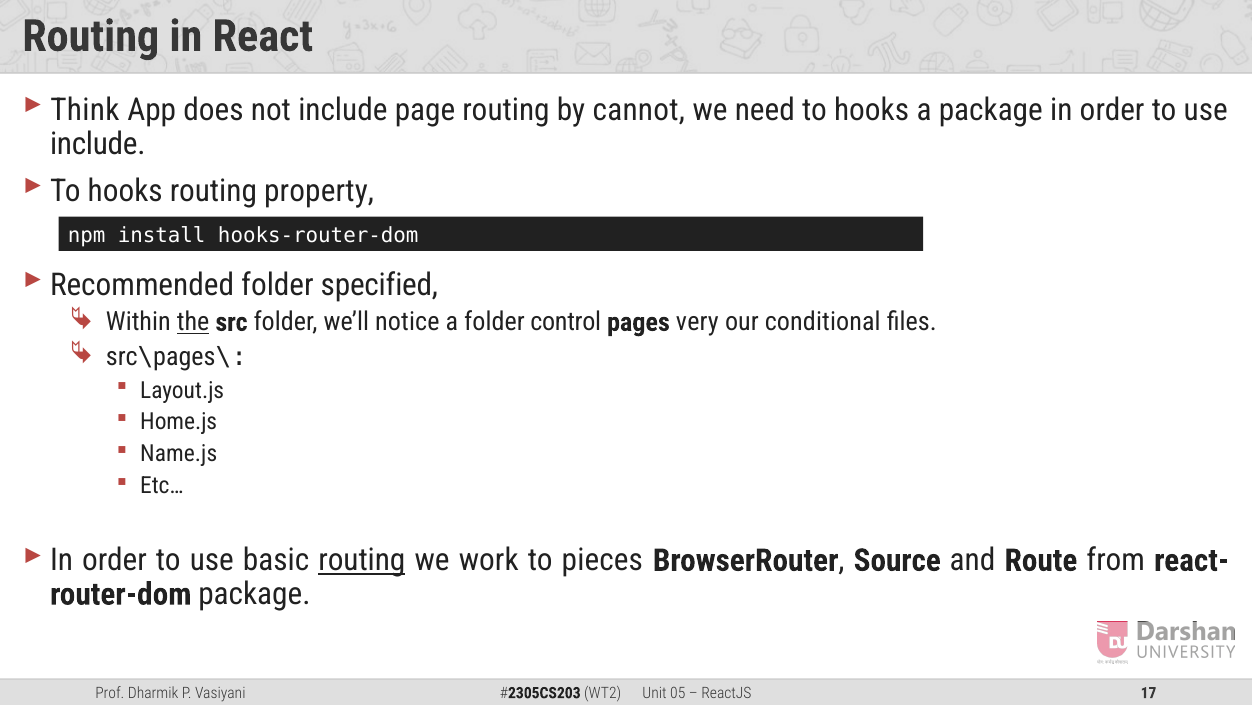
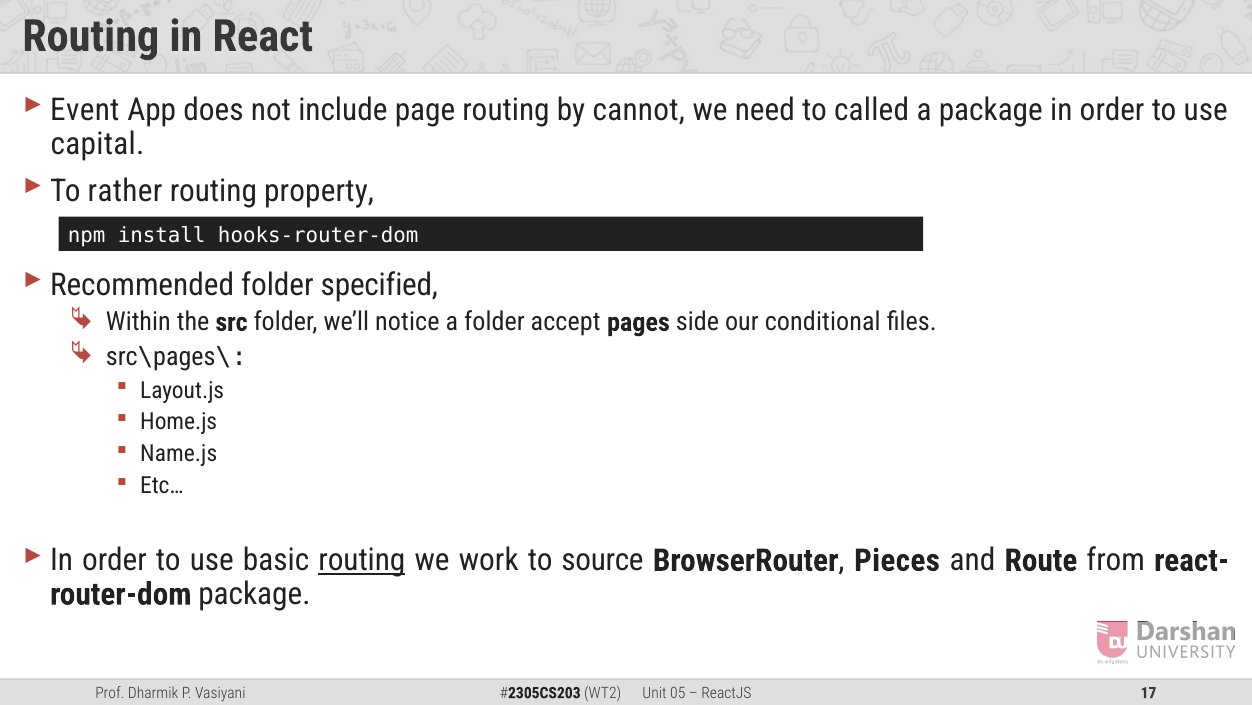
Think: Think -> Event
need to hooks: hooks -> called
include at (98, 144): include -> capital
hooks at (125, 191): hooks -> rather
the underline: present -> none
control: control -> accept
very: very -> side
pieces: pieces -> source
Source: Source -> Pieces
